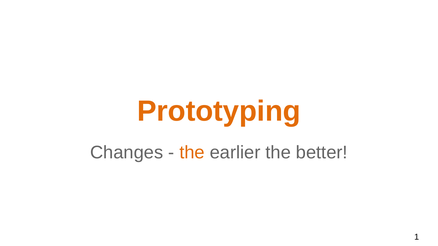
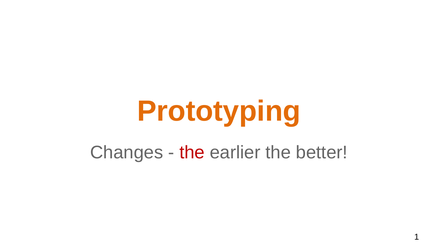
the at (192, 153) colour: orange -> red
